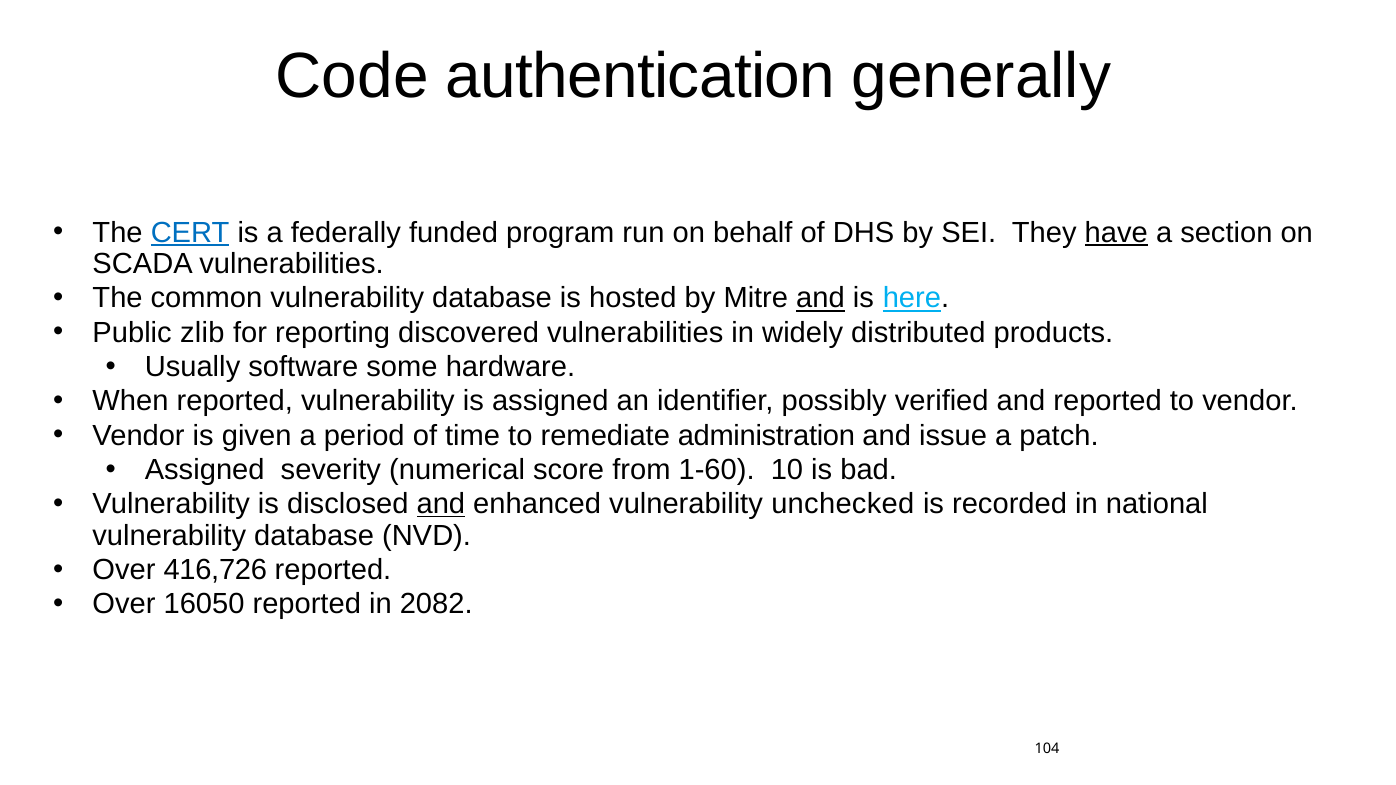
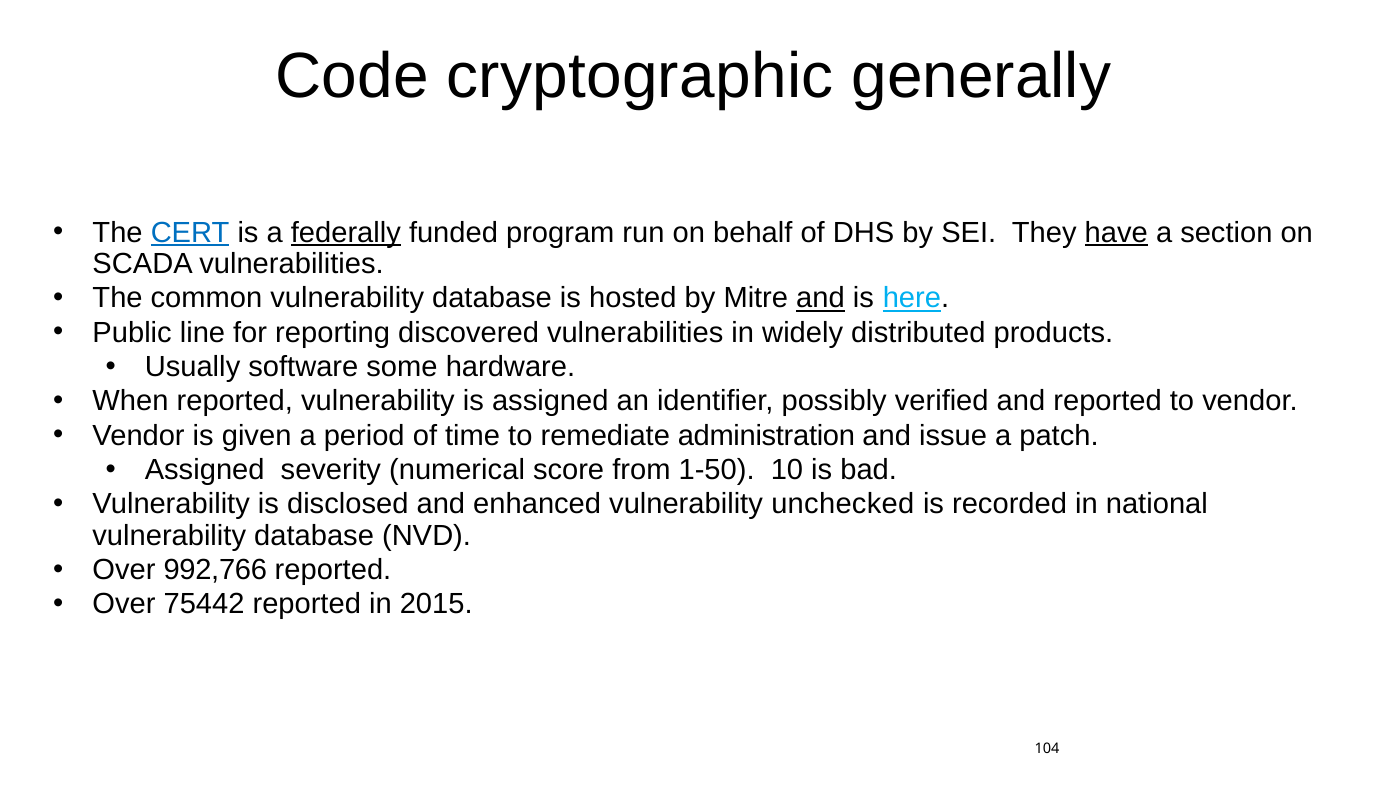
authentication: authentication -> cryptographic
federally underline: none -> present
zlib: zlib -> line
1-60: 1-60 -> 1-50
and at (441, 504) underline: present -> none
416,726: 416,726 -> 992,766
16050: 16050 -> 75442
2082: 2082 -> 2015
